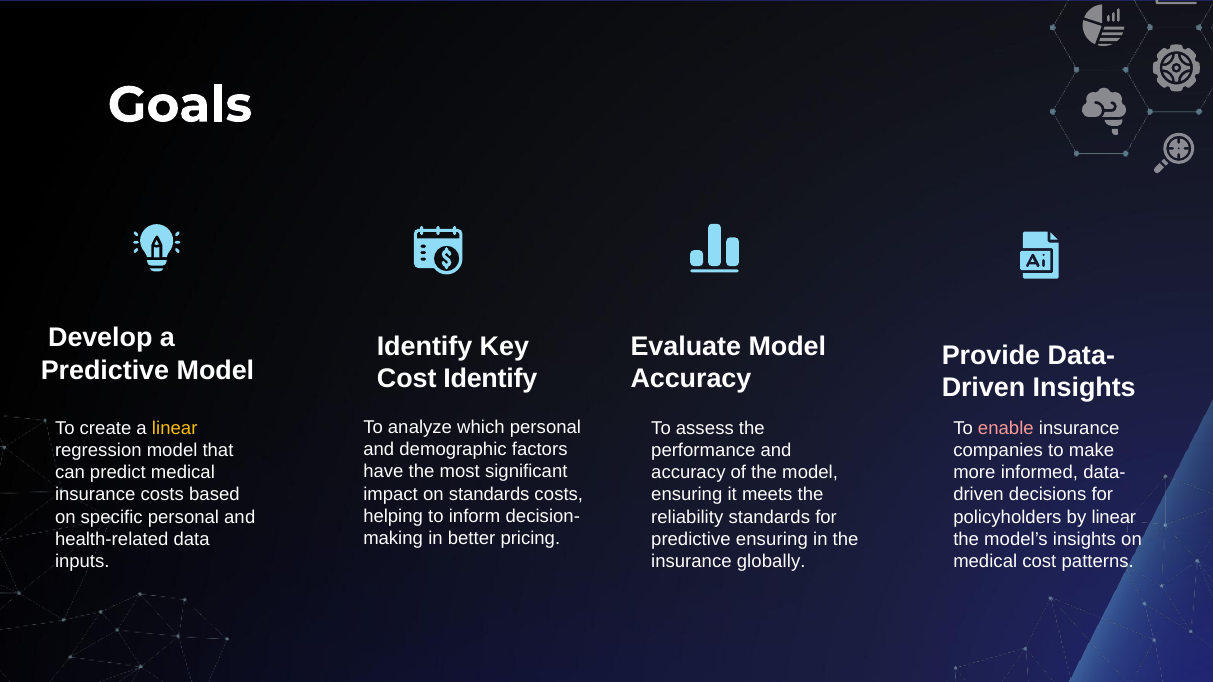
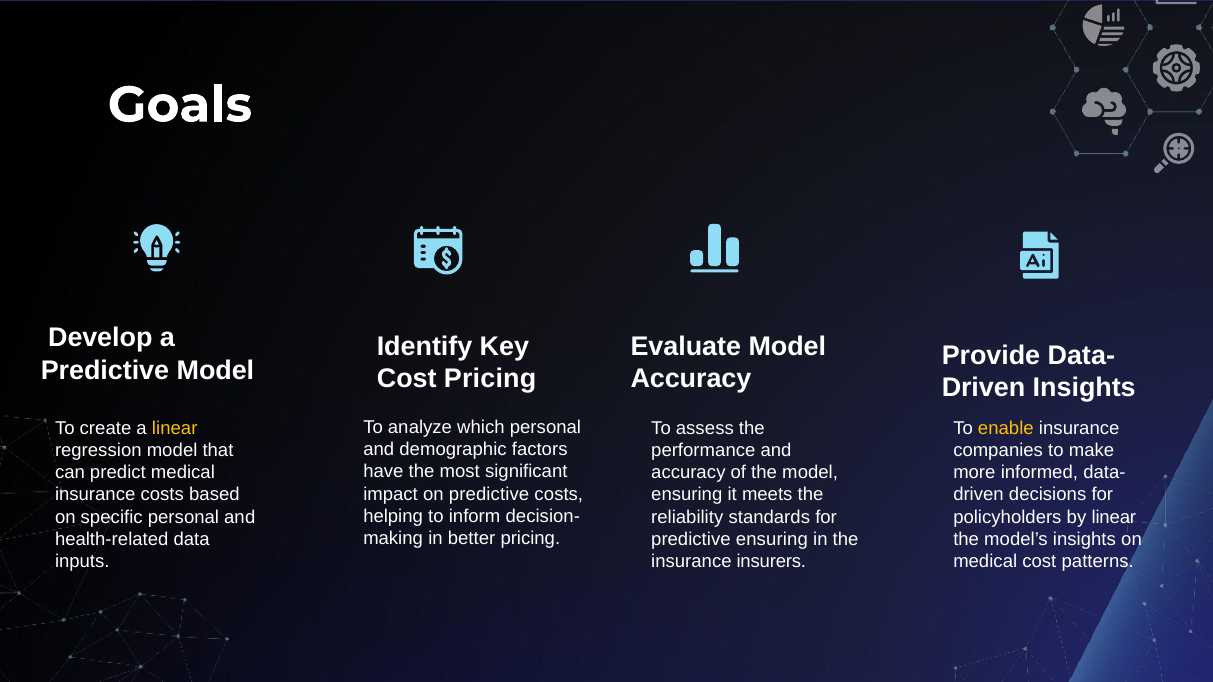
Cost Identify: Identify -> Pricing
enable colour: pink -> yellow
on standards: standards -> predictive
globally: globally -> insurers
